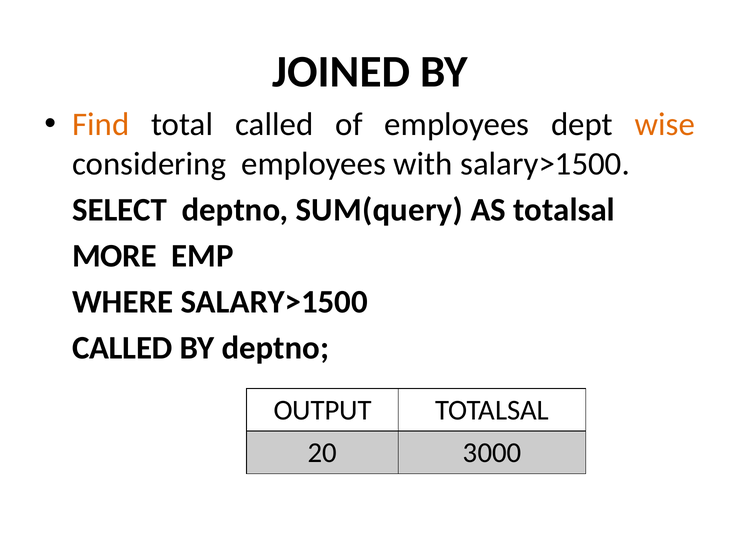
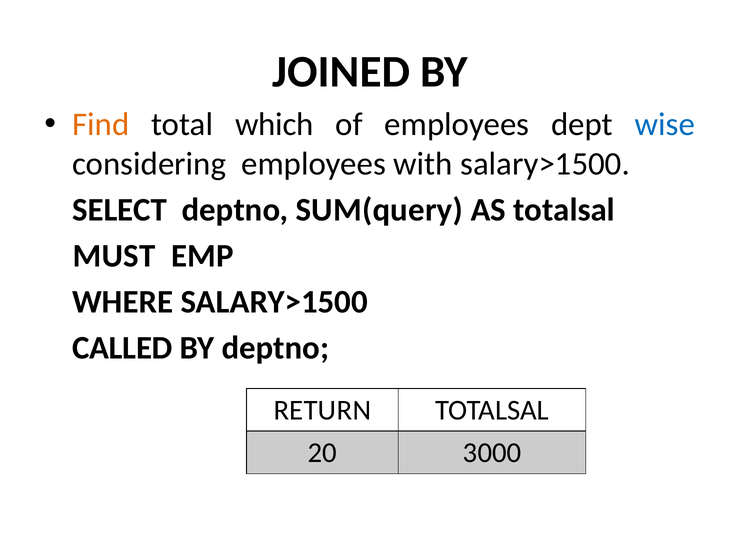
total called: called -> which
wise colour: orange -> blue
MORE: MORE -> MUST
OUTPUT: OUTPUT -> RETURN
